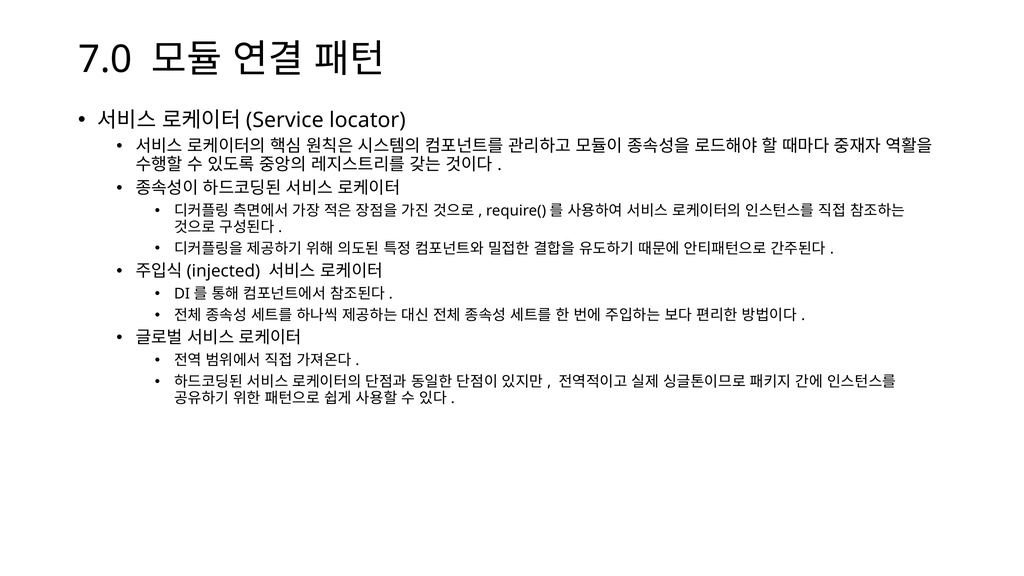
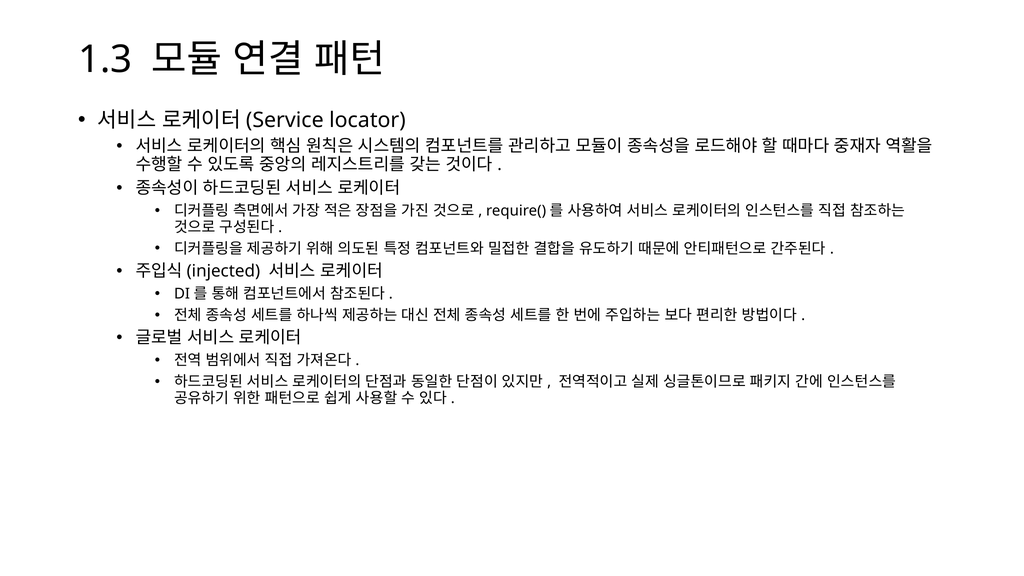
7.0: 7.0 -> 1.3
